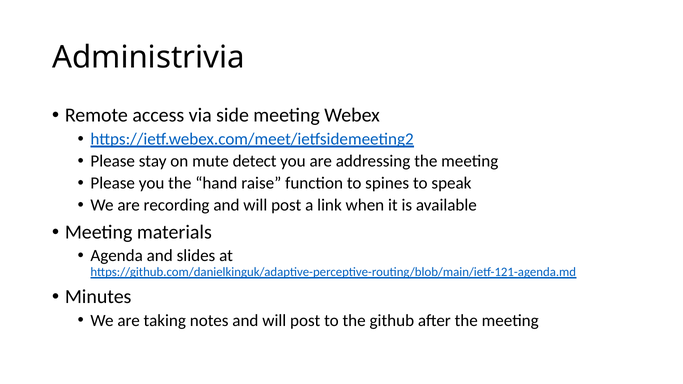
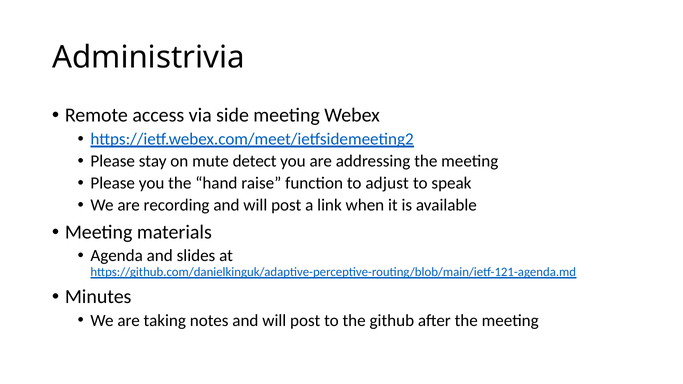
spines: spines -> adjust
